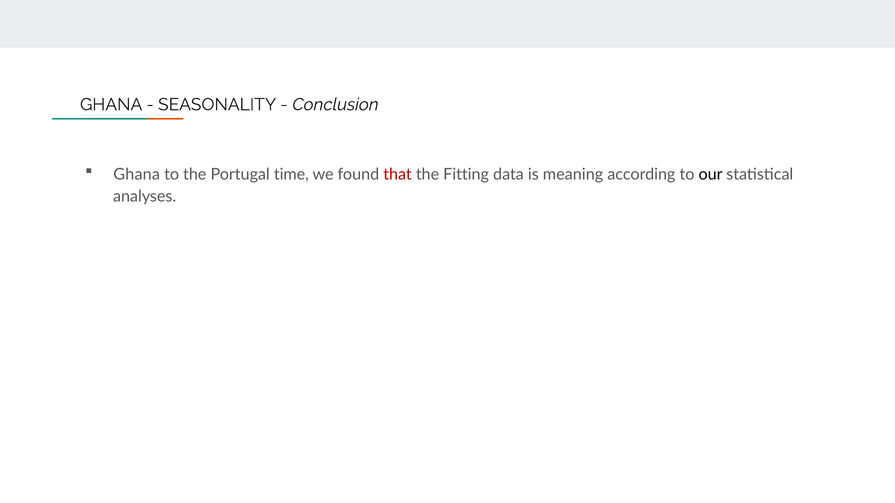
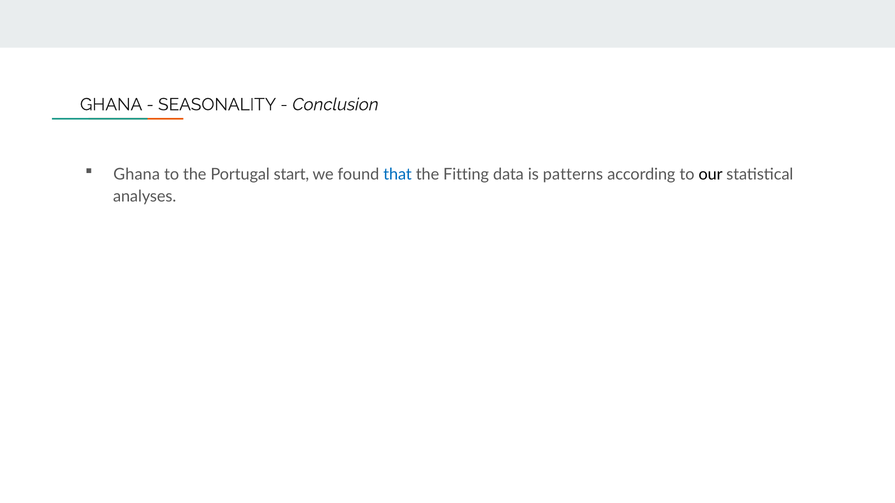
time: time -> start
that colour: red -> blue
meaning: meaning -> patterns
